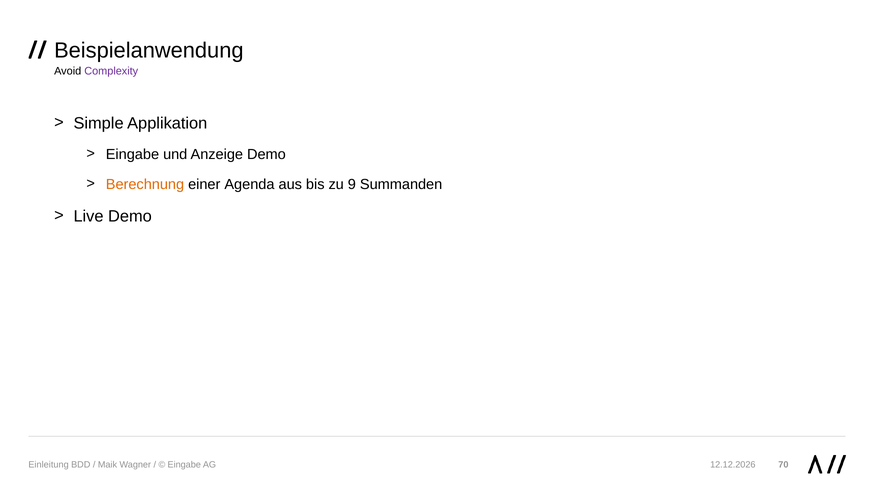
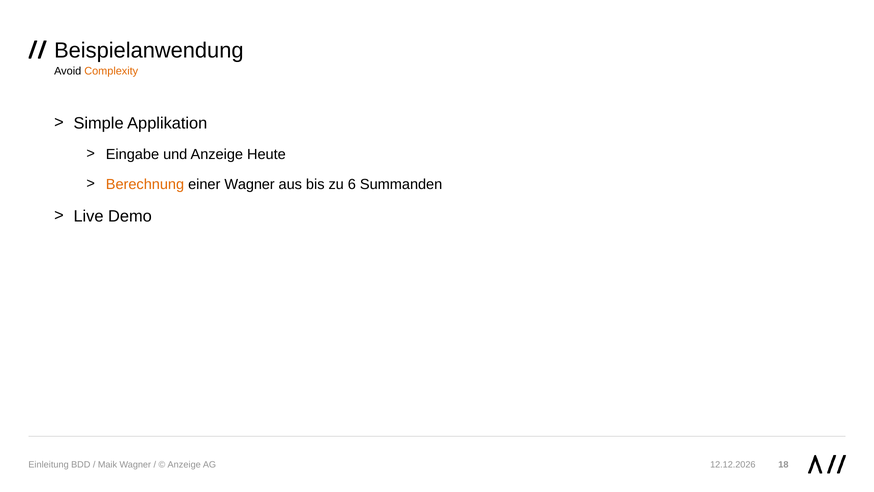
Complexity colour: purple -> orange
Anzeige Demo: Demo -> Heute
einer Agenda: Agenda -> Wagner
9: 9 -> 6
Eingabe at (184, 465): Eingabe -> Anzeige
70: 70 -> 18
